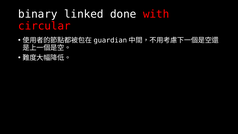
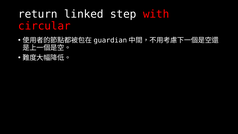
binary: binary -> return
done: done -> step
